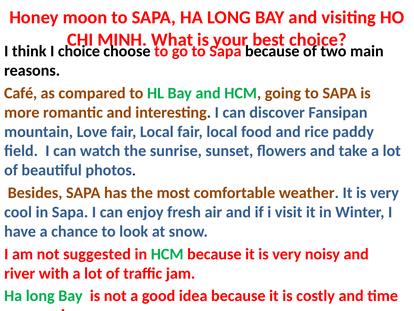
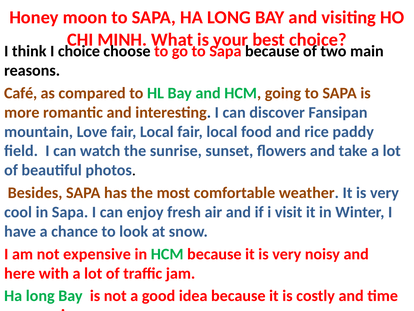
suggested: suggested -> expensive
river: river -> here
